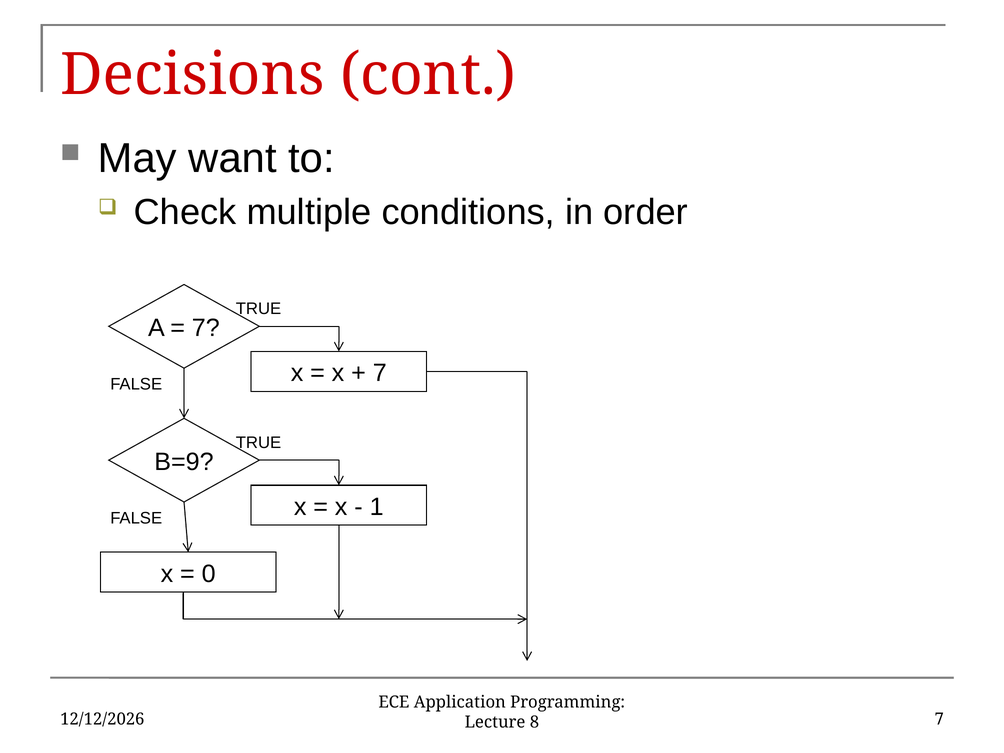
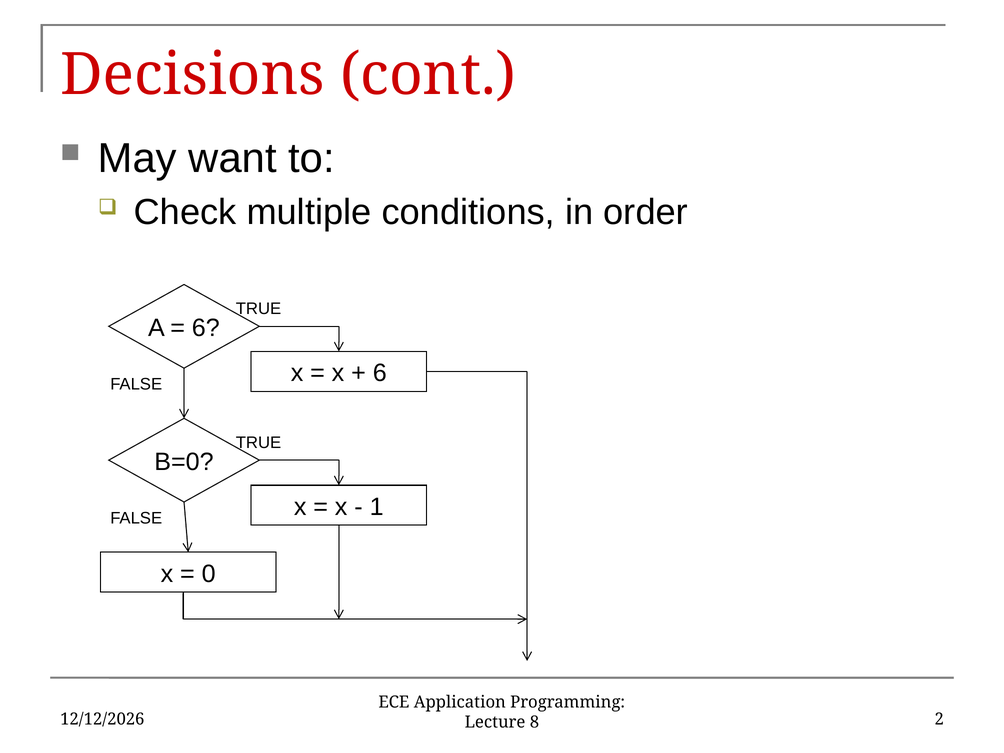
7 at (206, 328): 7 -> 6
7 at (380, 373): 7 -> 6
B=9: B=9 -> B=0
8 7: 7 -> 2
